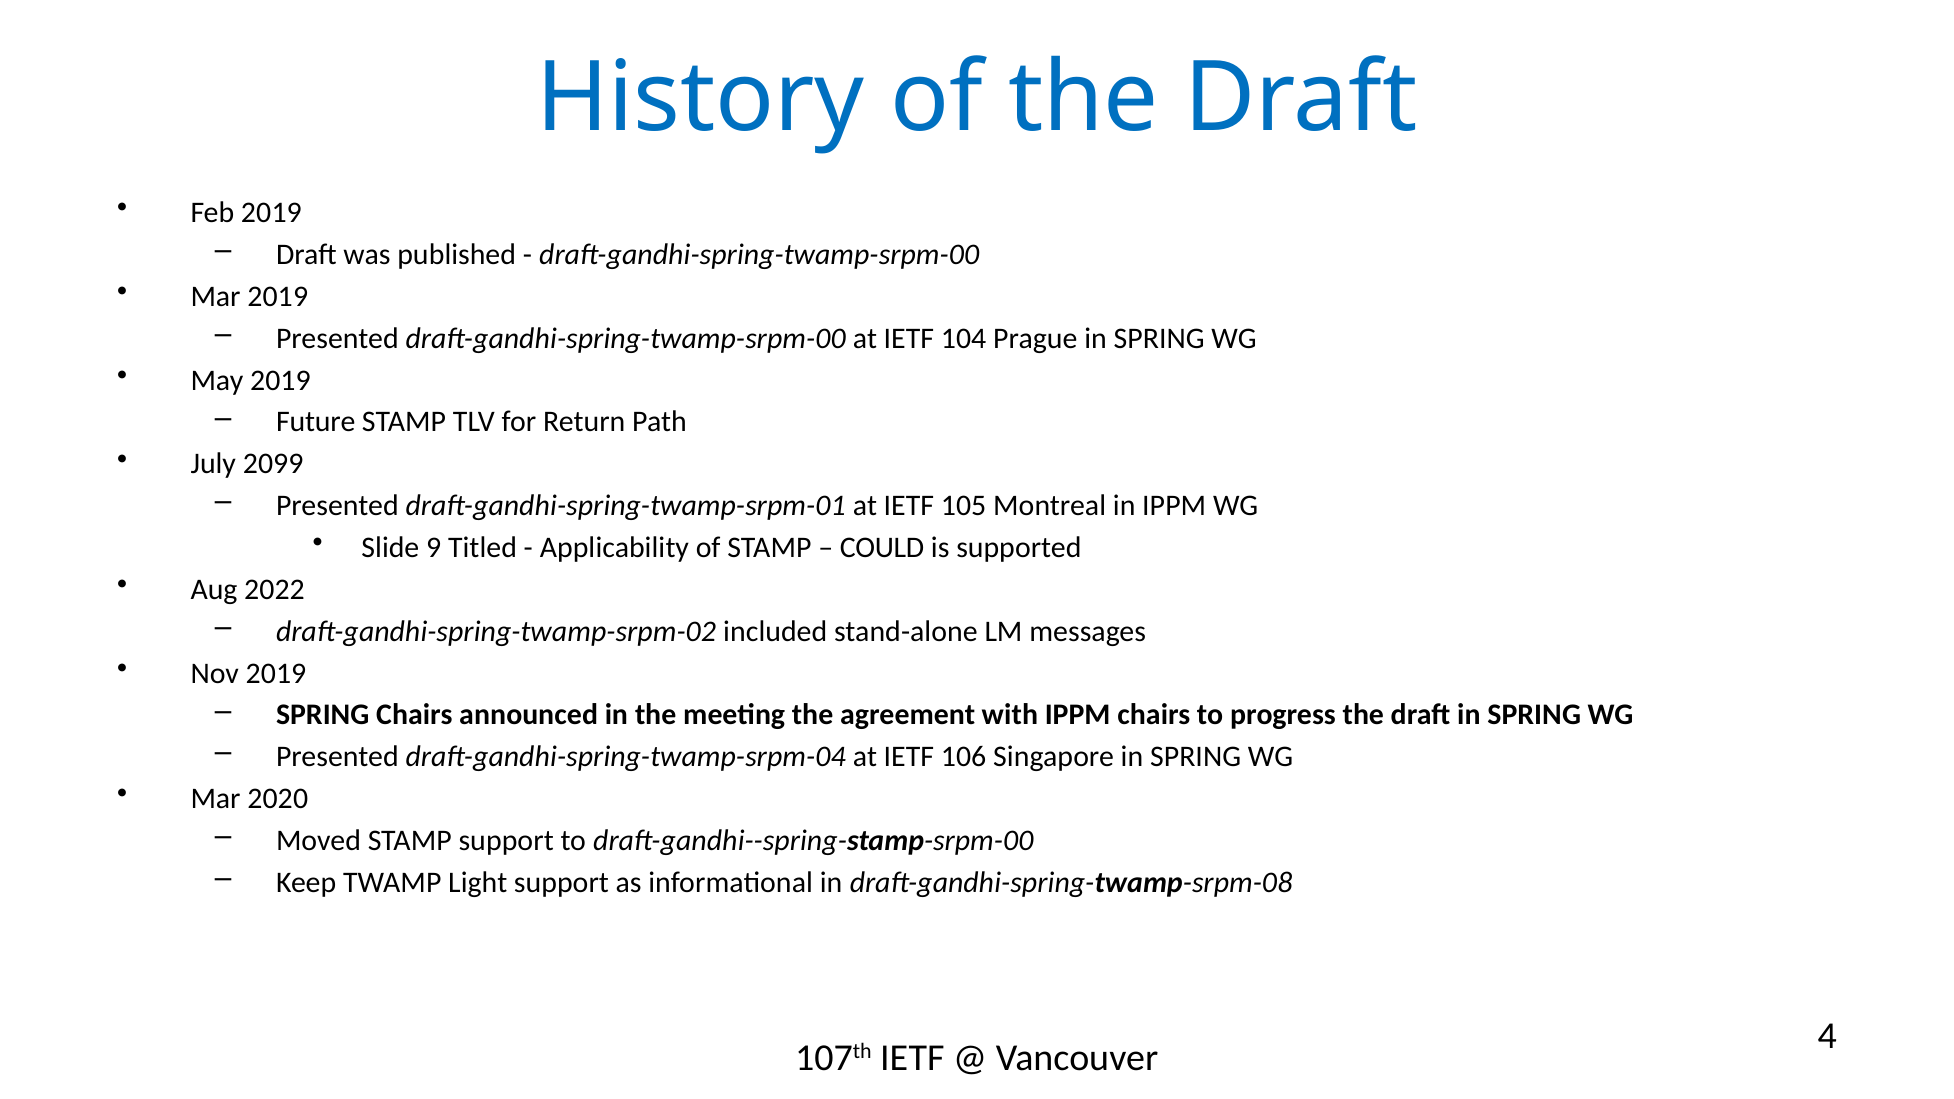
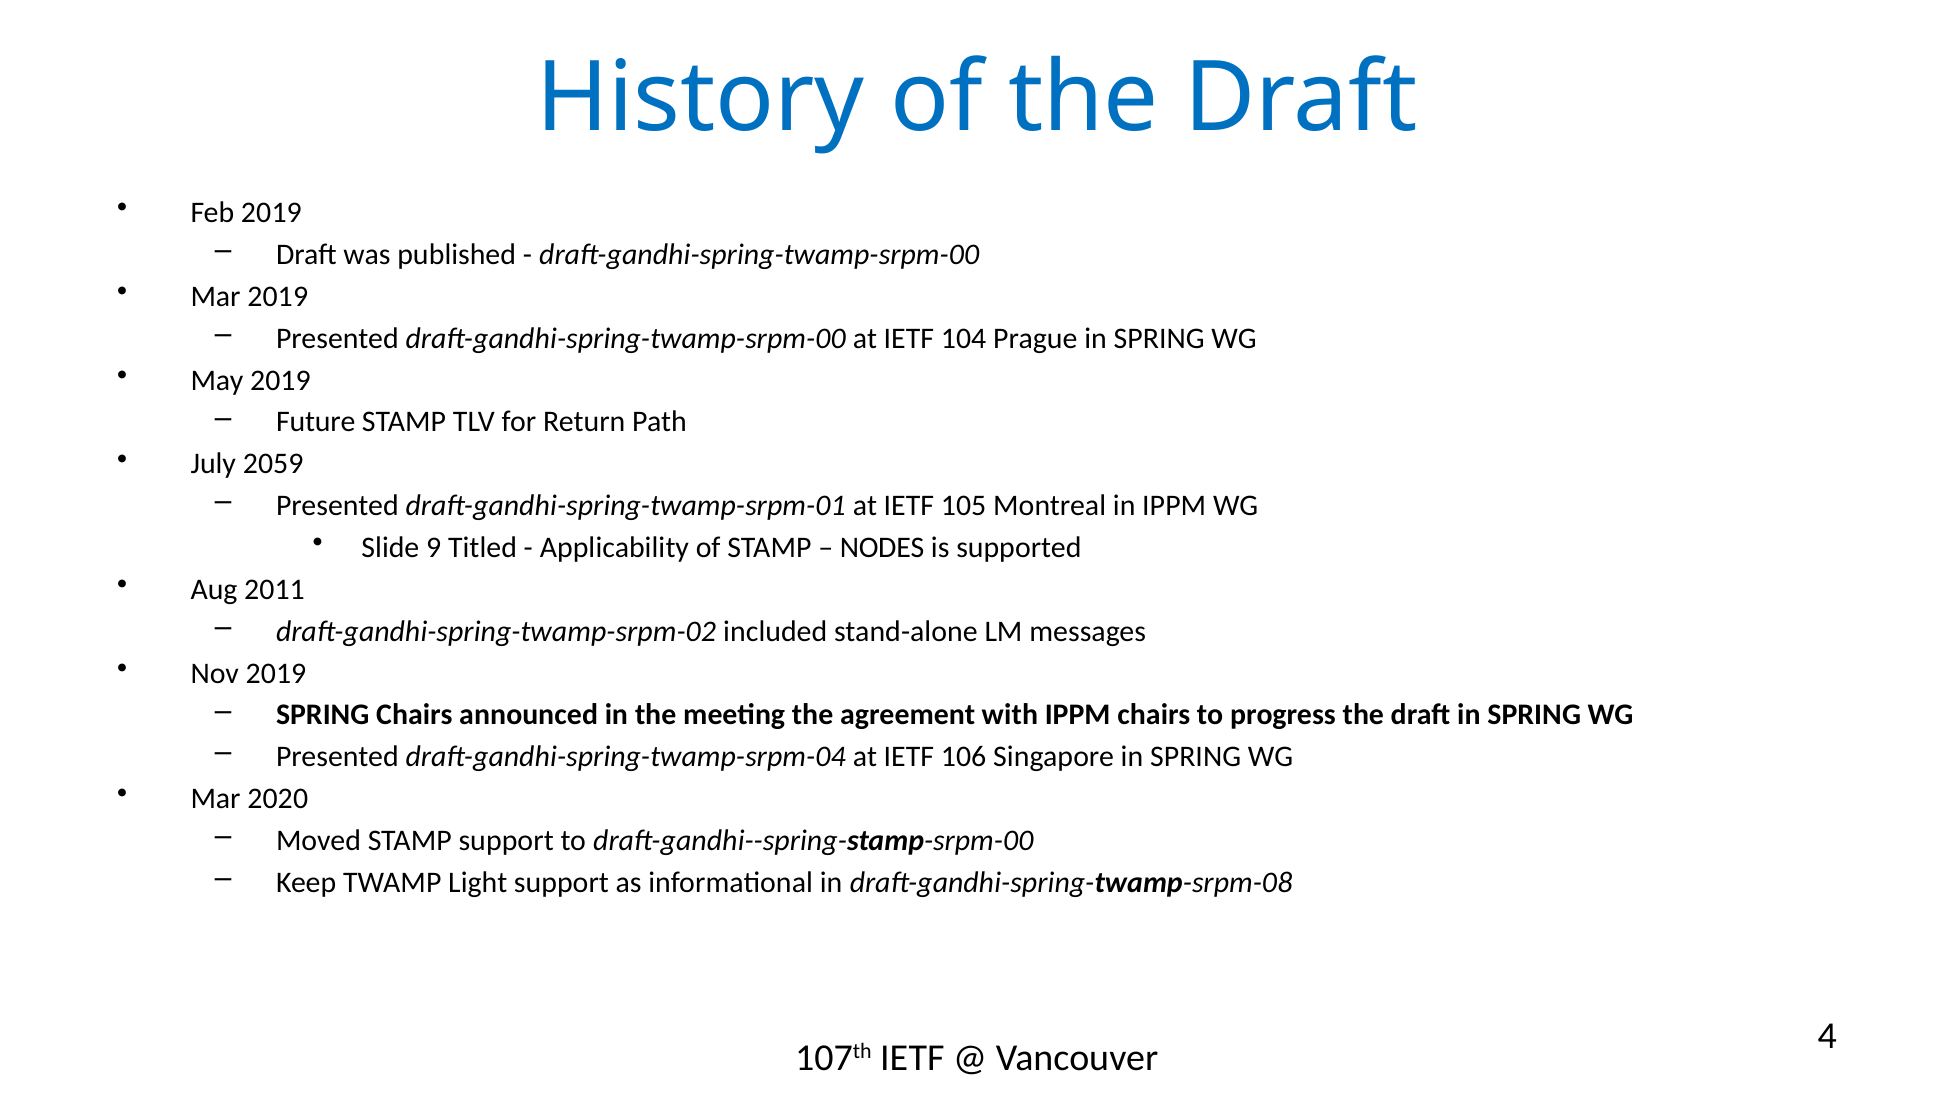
2099: 2099 -> 2059
COULD: COULD -> NODES
2022: 2022 -> 2011
